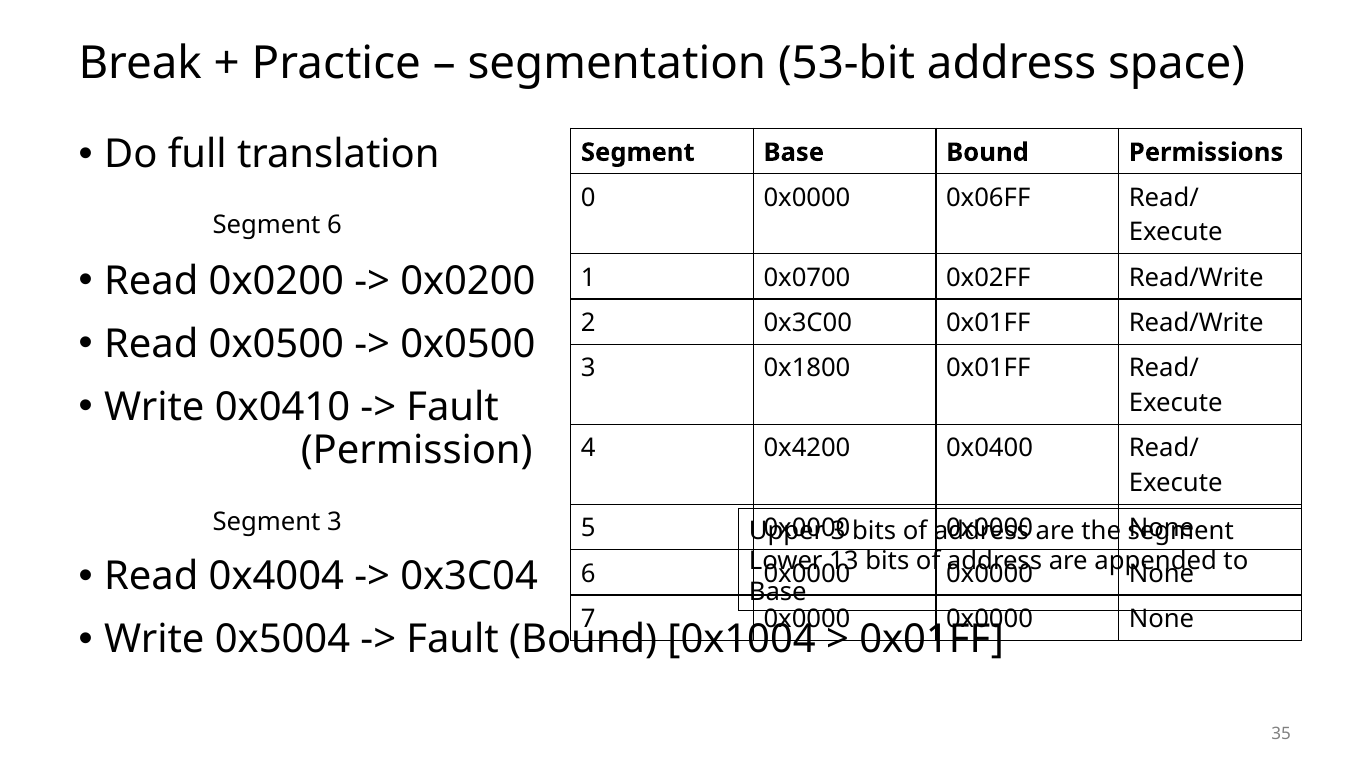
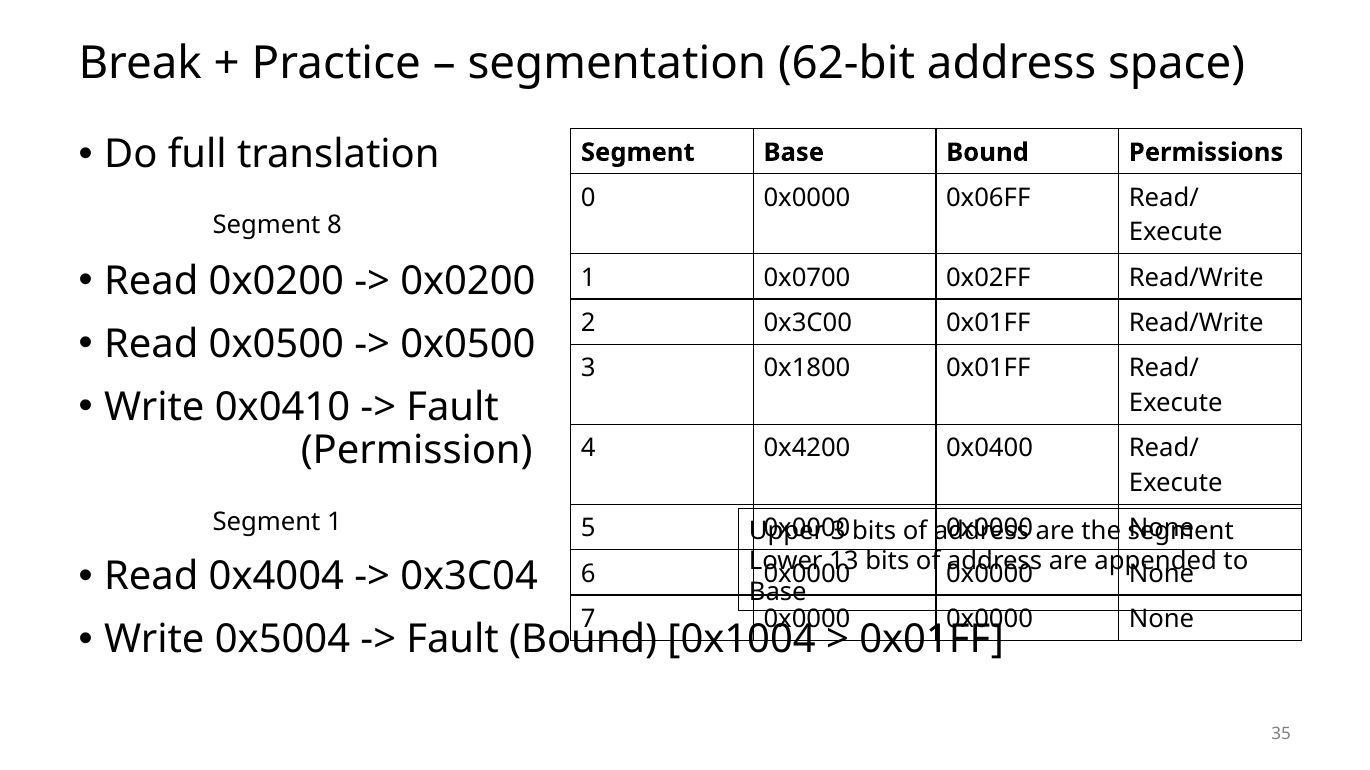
53-bit: 53-bit -> 62-bit
Segment 6: 6 -> 8
Segment 3: 3 -> 1
